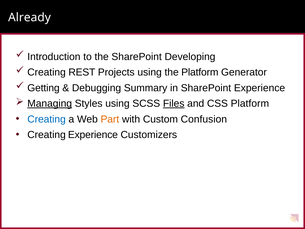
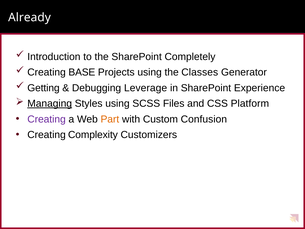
Developing: Developing -> Completely
REST: REST -> BASE
the Platform: Platform -> Classes
Summary: Summary -> Leverage
Files underline: present -> none
Creating at (47, 119) colour: blue -> purple
Creating Experience: Experience -> Complexity
